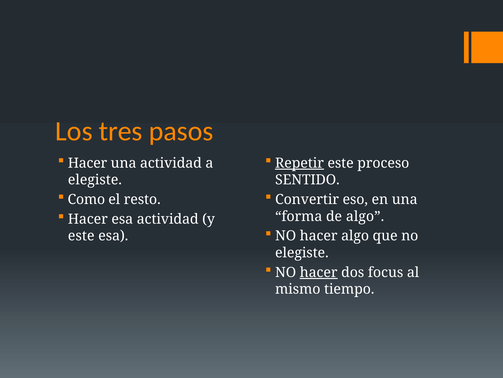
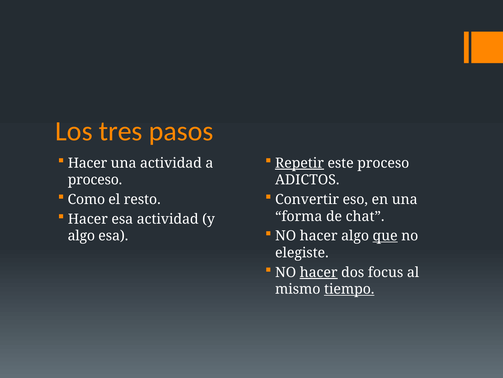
elegiste at (95, 180): elegiste -> proceso
SENTIDO: SENTIDO -> ADICTOS
de algo: algo -> chat
que underline: none -> present
este at (81, 235): este -> algo
tiempo underline: none -> present
